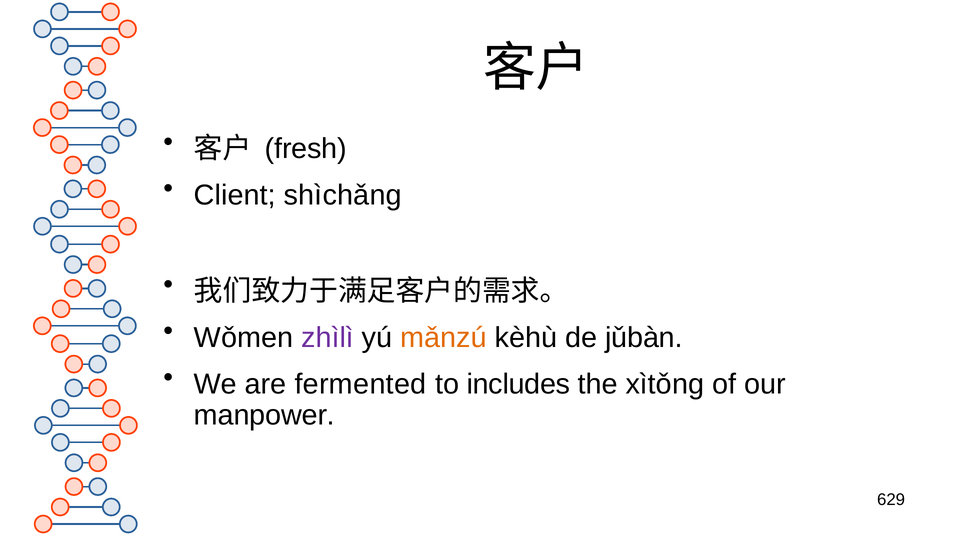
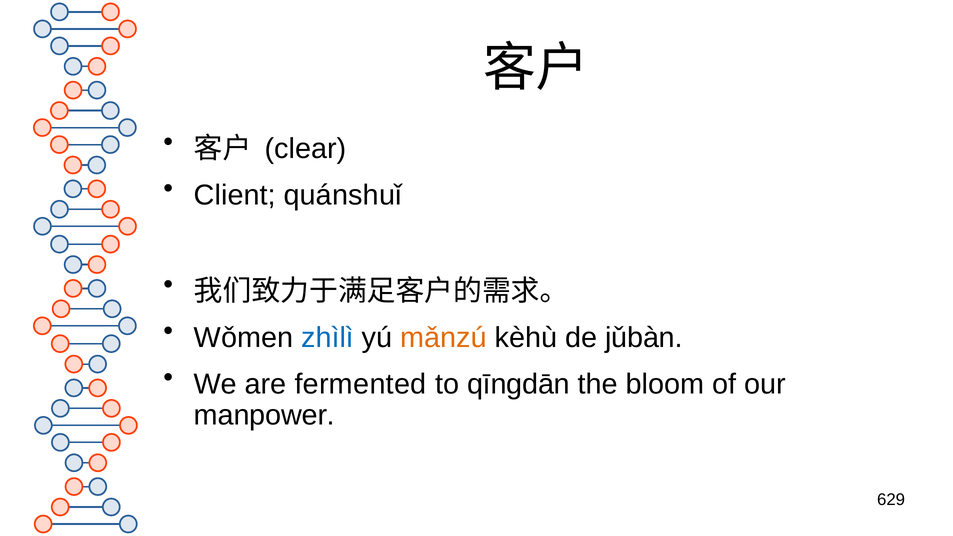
fresh: fresh -> clear
shìchǎng: shìchǎng -> quánshuǐ
zhìlì colour: purple -> blue
includes: includes -> qīngdān
xìtǒng: xìtǒng -> bloom
